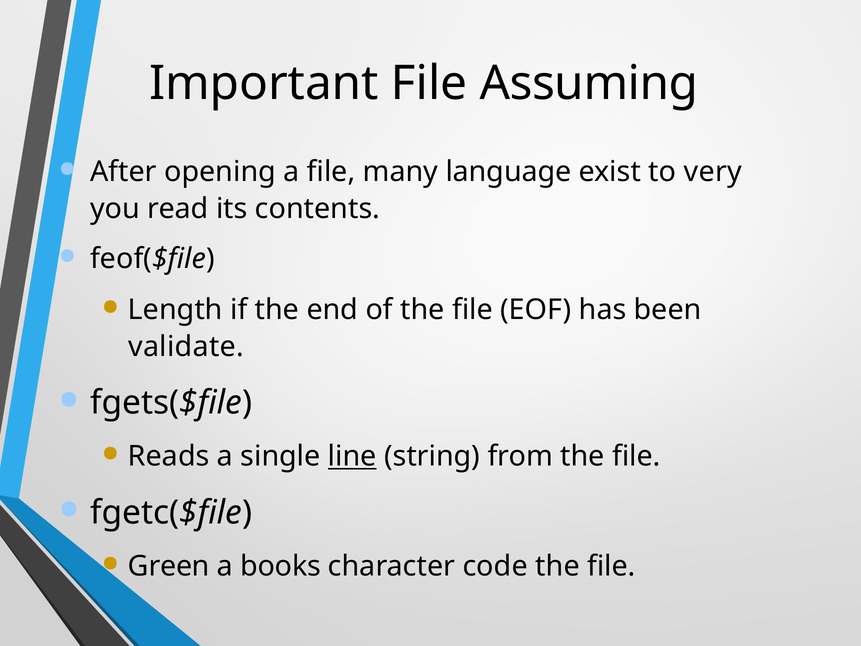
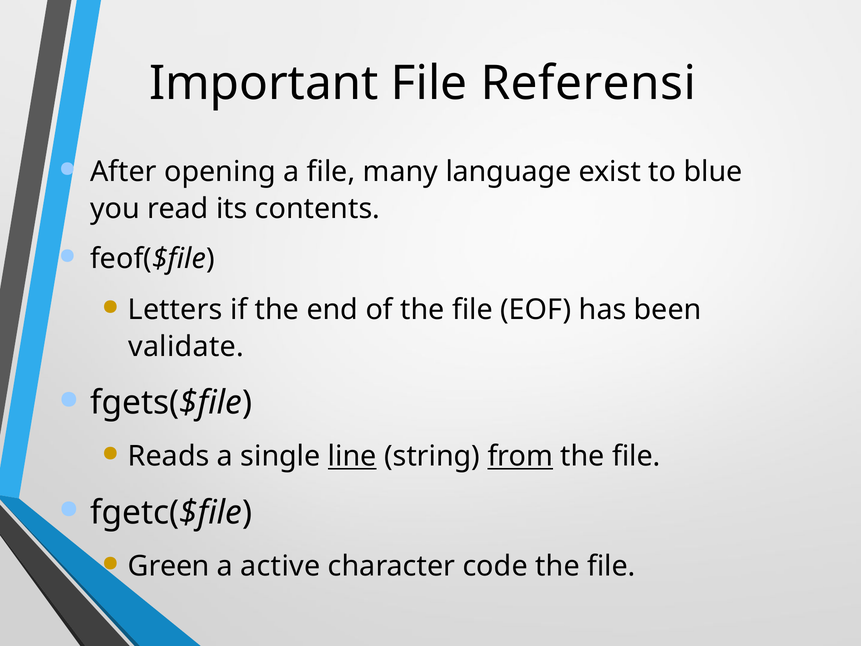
Assuming: Assuming -> Referensi
very: very -> blue
Length: Length -> Letters
from underline: none -> present
books: books -> active
